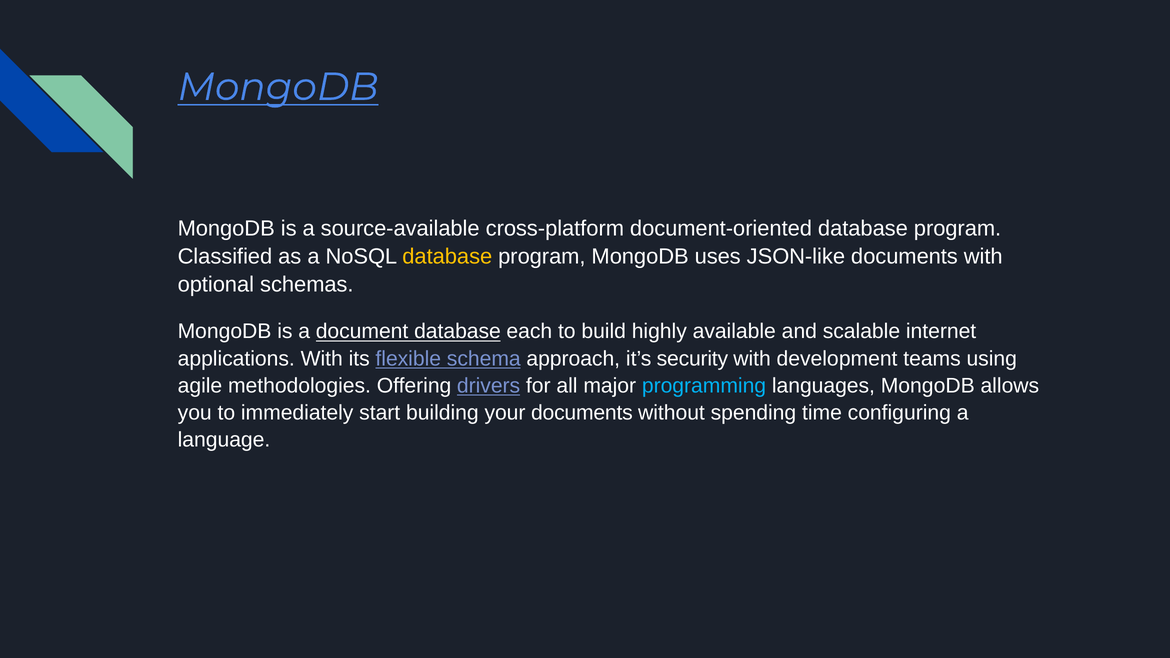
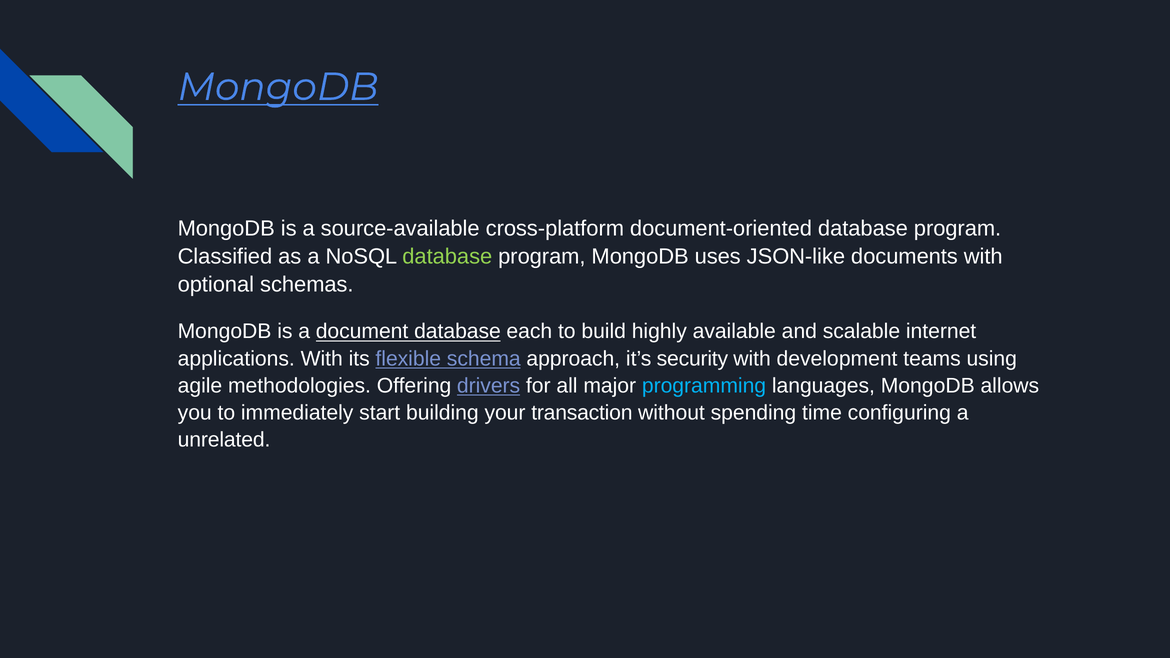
database at (447, 256) colour: yellow -> light green
your documents: documents -> transaction
language: language -> unrelated
